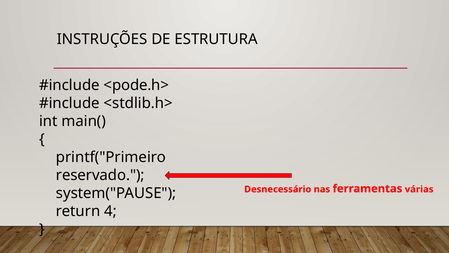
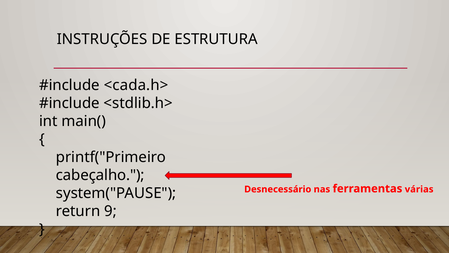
<pode.h>: <pode.h> -> <cada.h>
reservado: reservado -> cabeçalho
4: 4 -> 9
